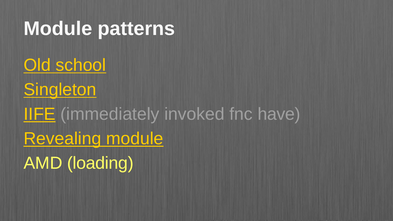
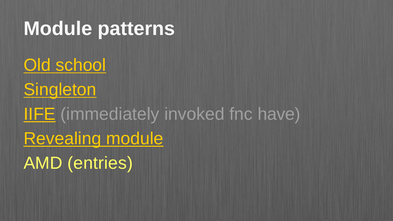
loading: loading -> entries
